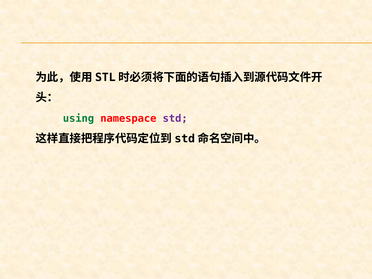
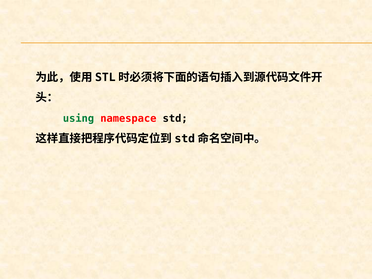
std colour: purple -> black
